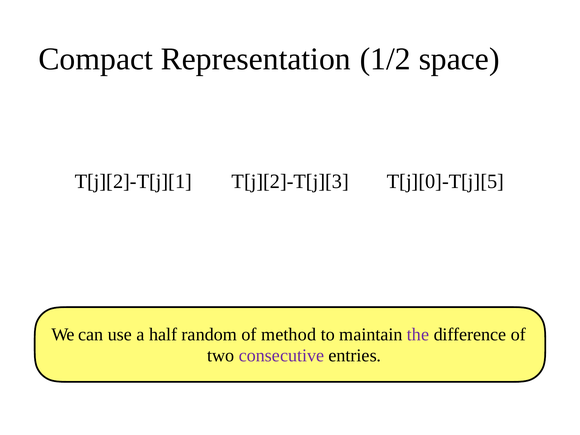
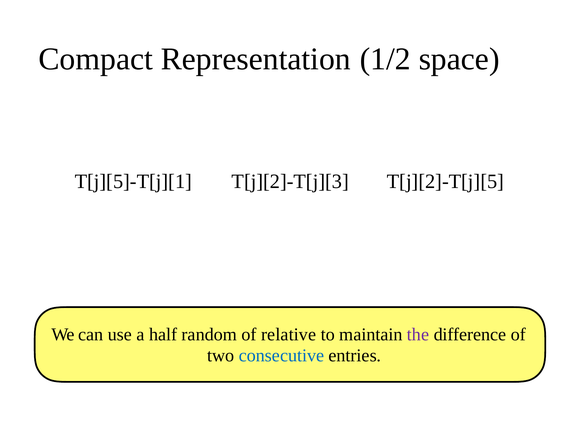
T[j][2]-T[j][1: T[j][2]-T[j][1 -> T[j][5]-T[j][1
T[j][0]-T[j][5: T[j][0]-T[j][5 -> T[j][2]-T[j][5
method: method -> relative
consecutive colour: purple -> blue
